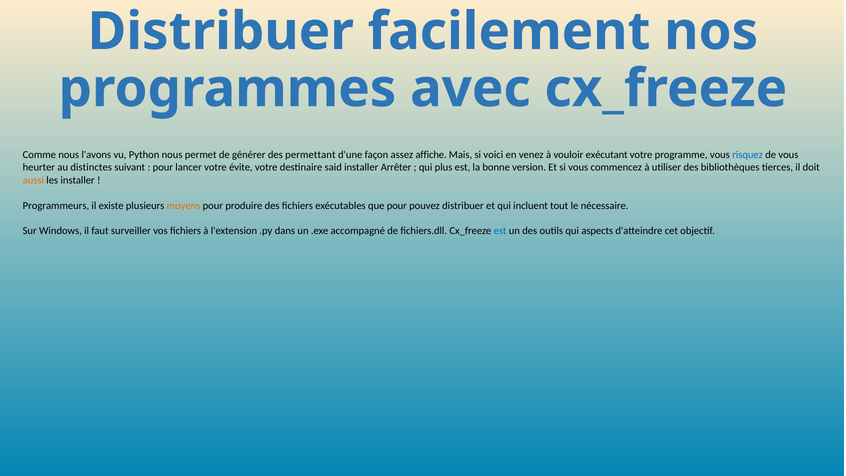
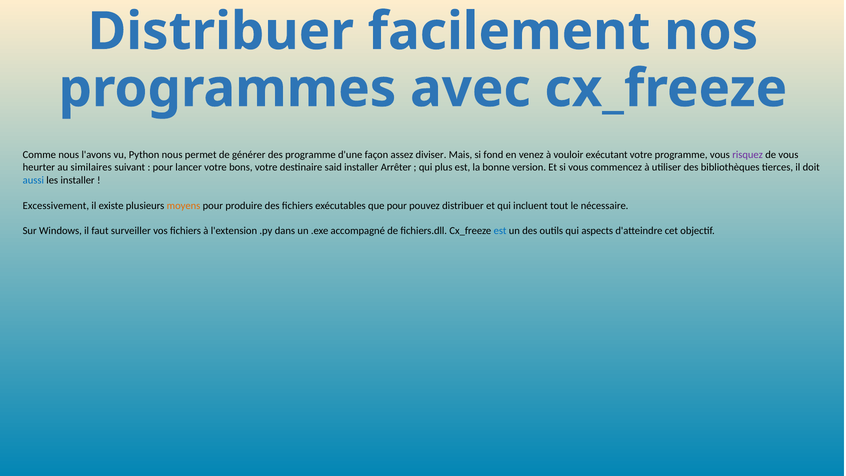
des permettant: permettant -> programme
affiche: affiche -> diviser
voici: voici -> fond
risquez colour: blue -> purple
distinctes: distinctes -> similaires
évite: évite -> bons
aussi colour: orange -> blue
Programmeurs: Programmeurs -> Excessivement
